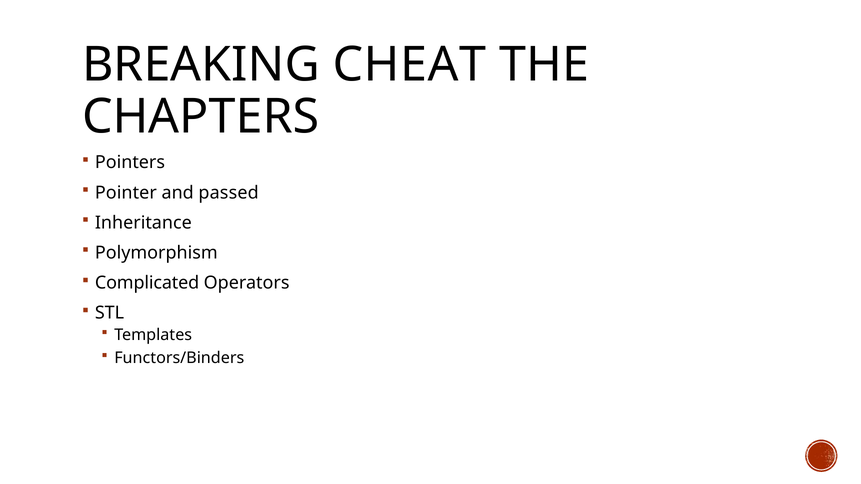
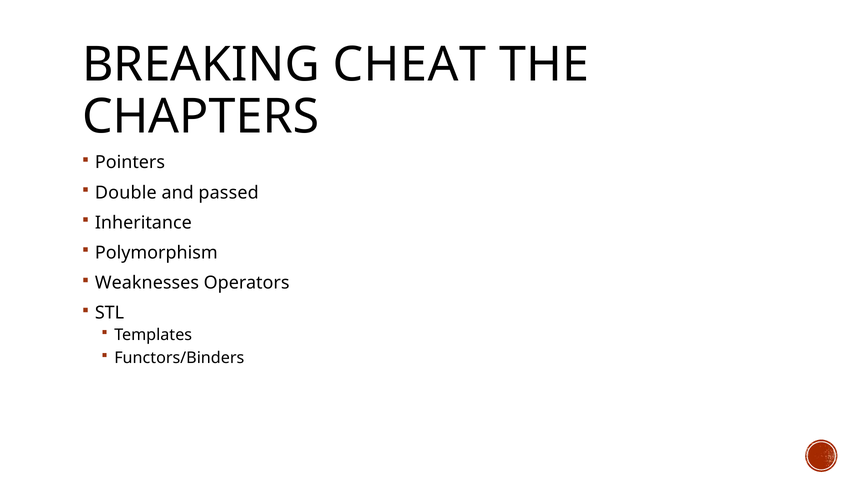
Pointer: Pointer -> Double
Complicated: Complicated -> Weaknesses
